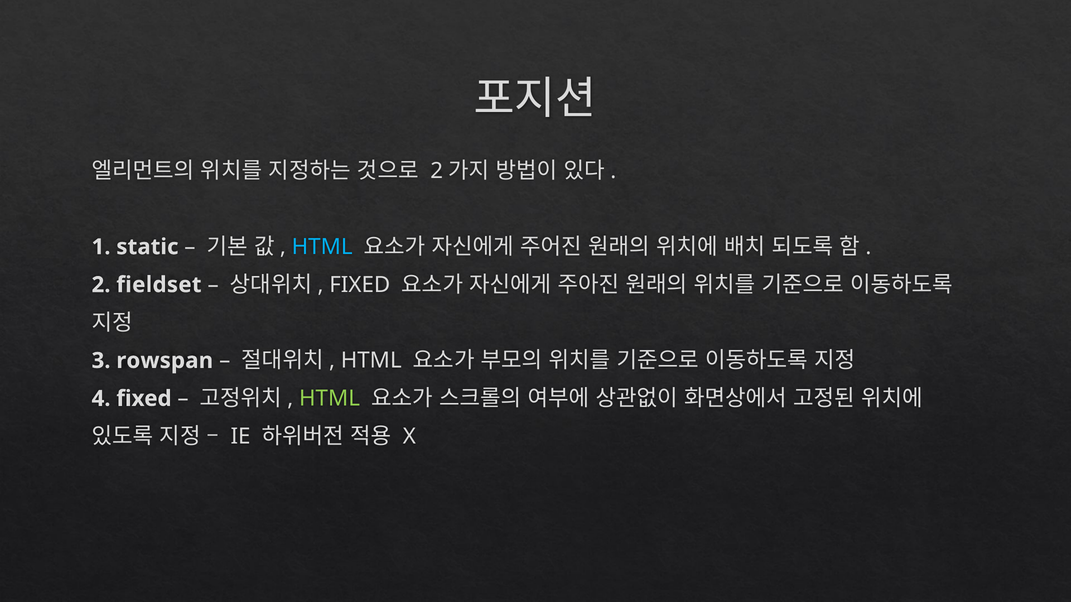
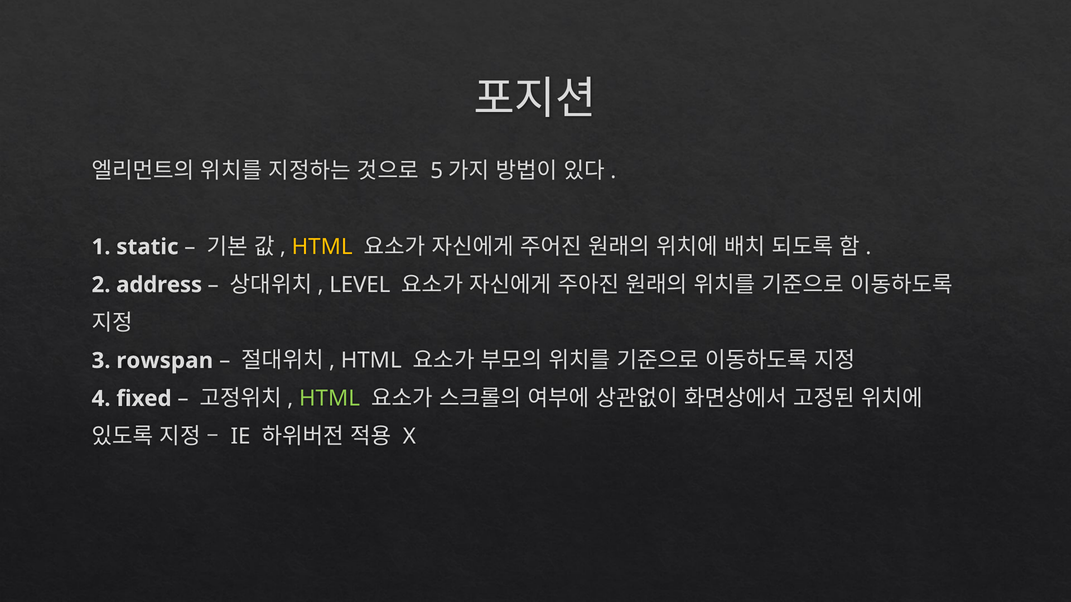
2 at (437, 171): 2 -> 5
HTML at (322, 247) colour: light blue -> yellow
fieldset: fieldset -> address
FIXED at (360, 285): FIXED -> LEVEL
